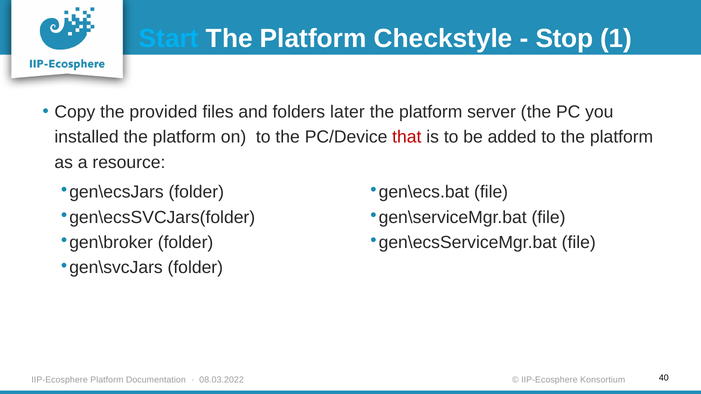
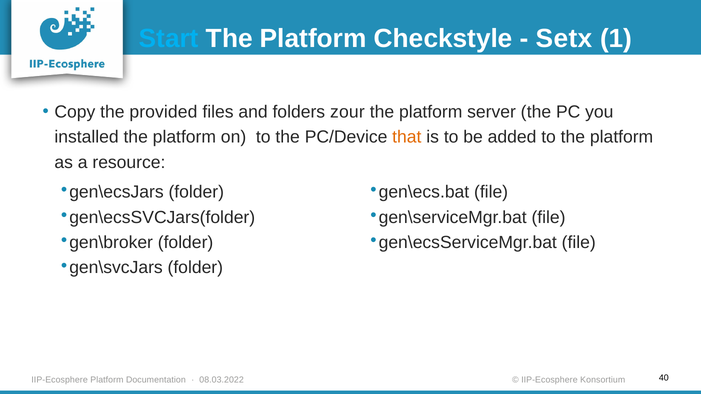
Stop: Stop -> Setx
later: later -> zour
that colour: red -> orange
